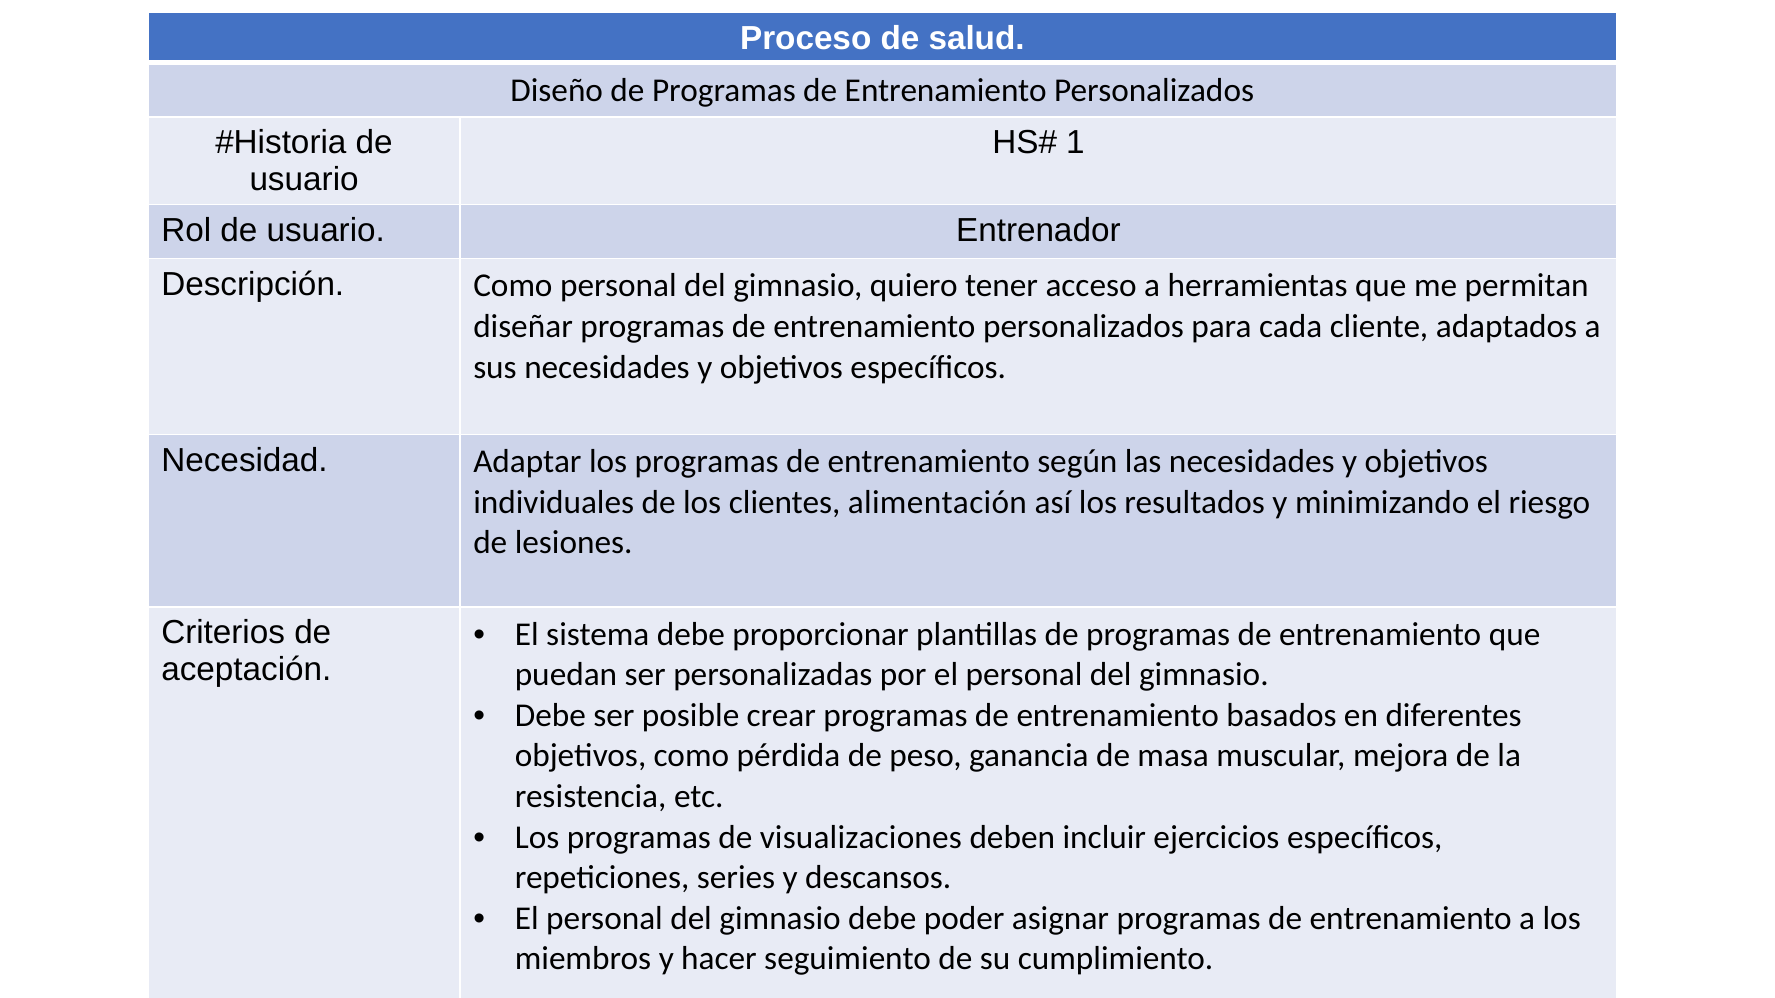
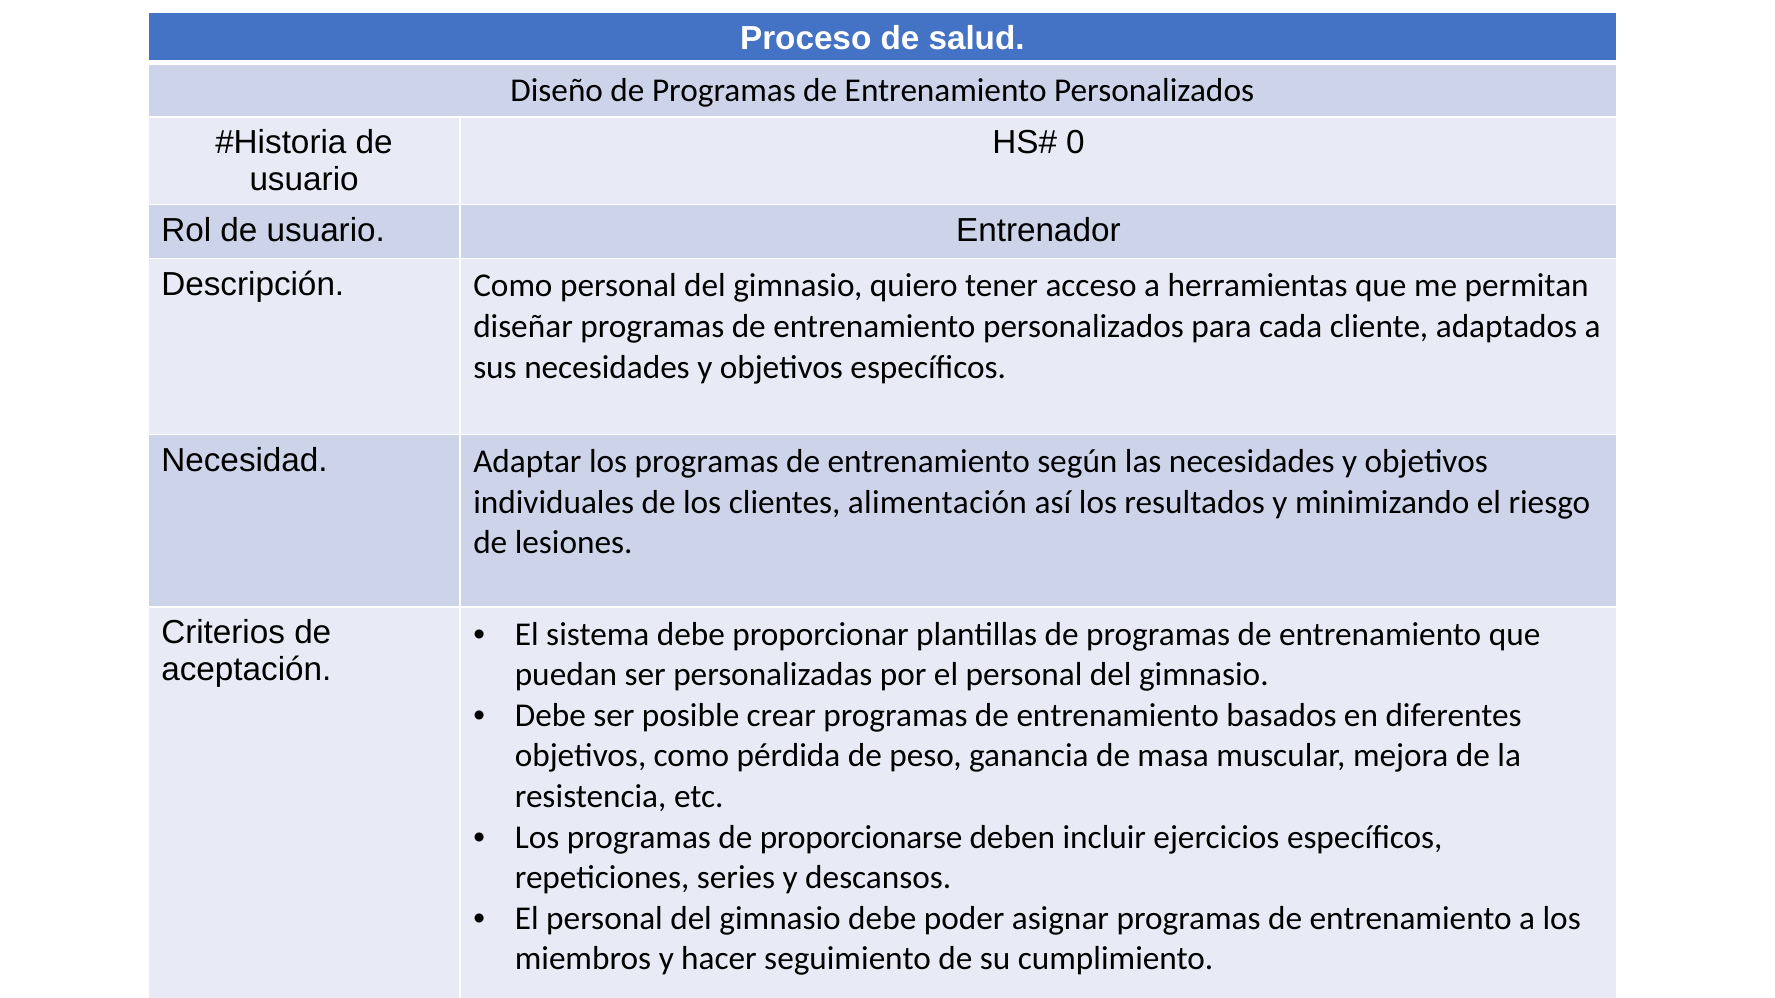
1: 1 -> 0
visualizaciones: visualizaciones -> proporcionarse
